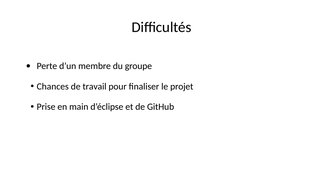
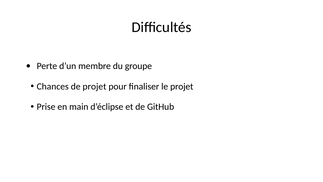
de travail: travail -> projet
